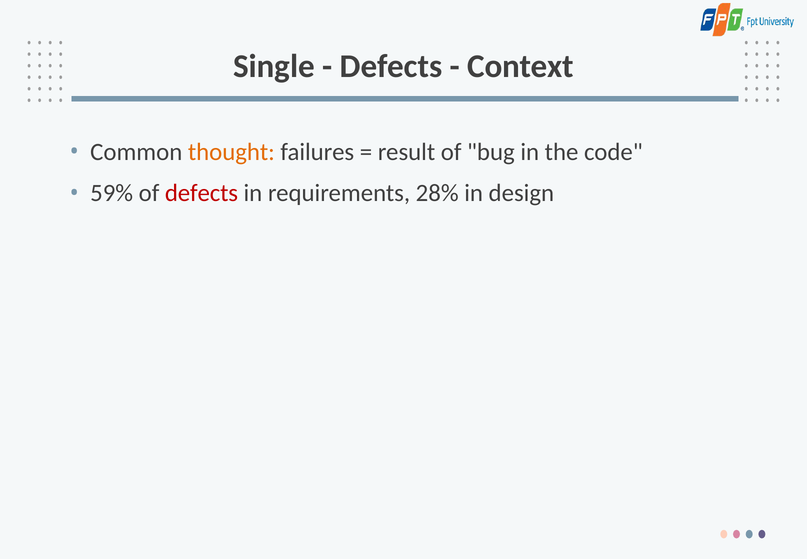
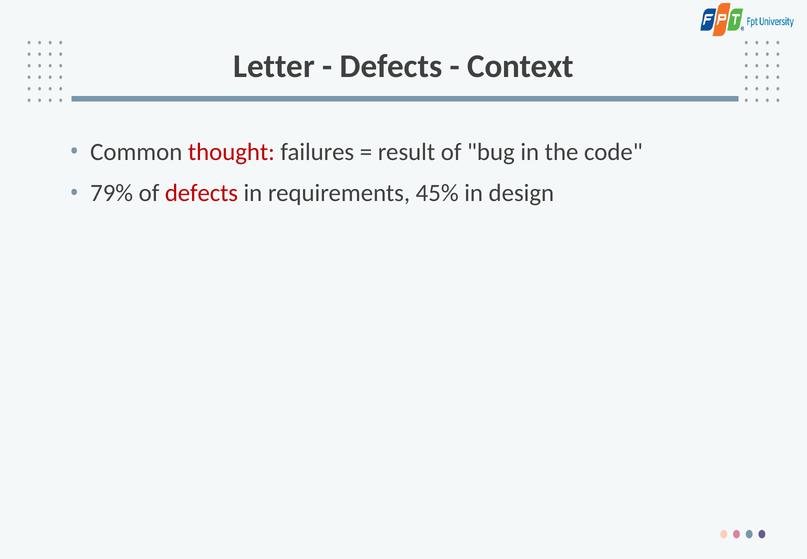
Single: Single -> Letter
thought colour: orange -> red
59%: 59% -> 79%
28%: 28% -> 45%
